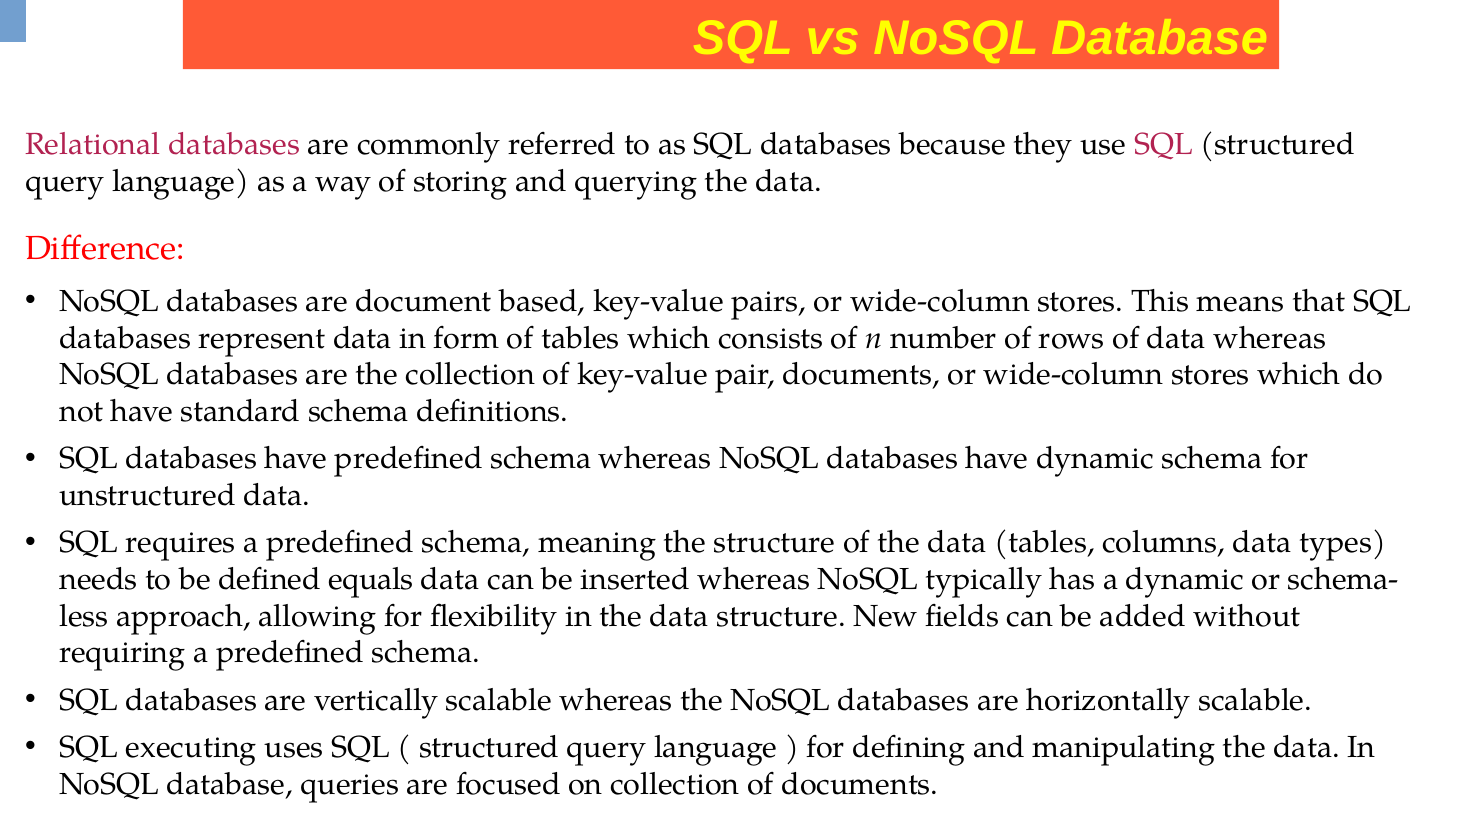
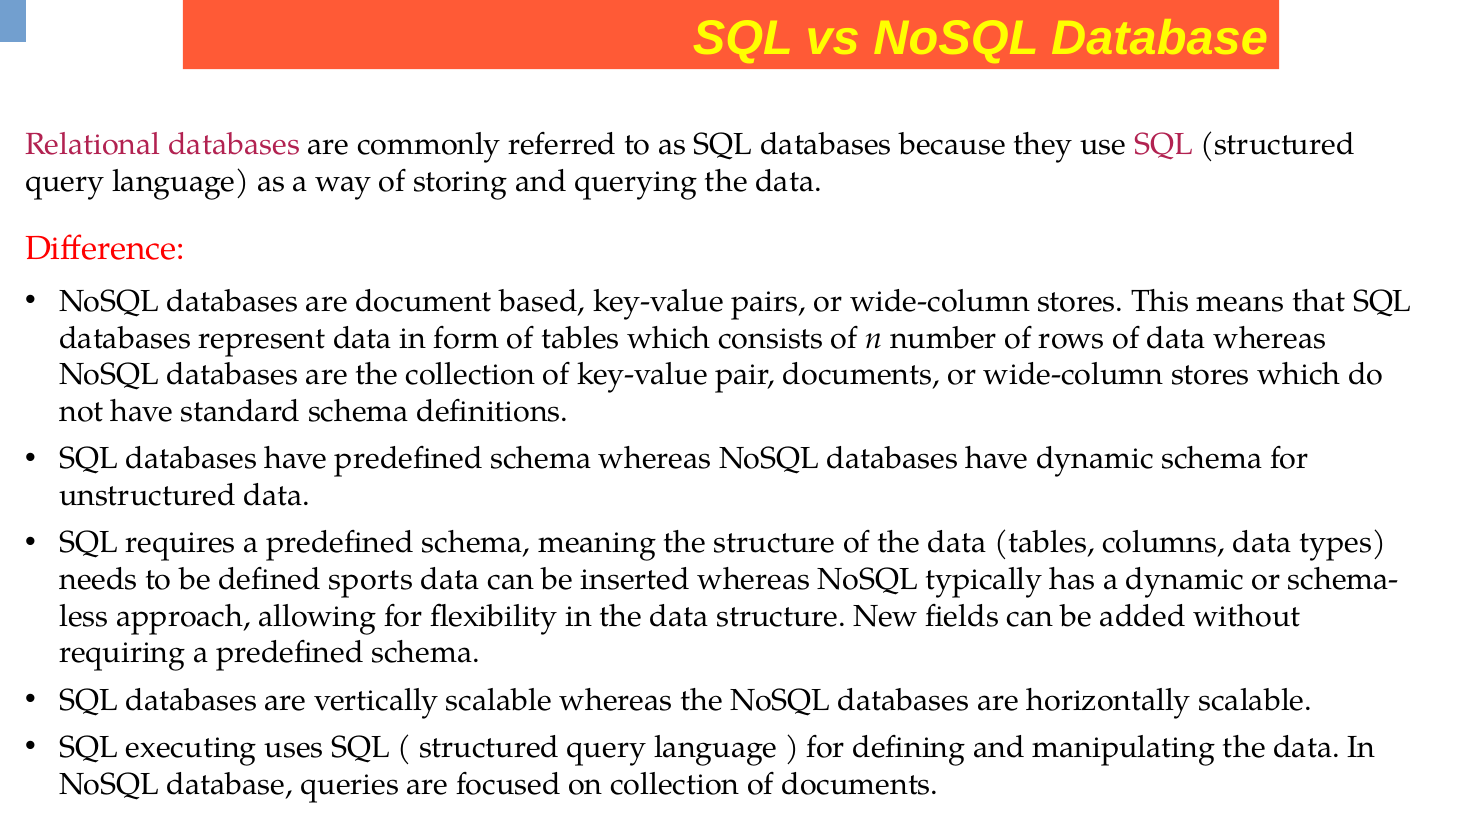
equals: equals -> sports
